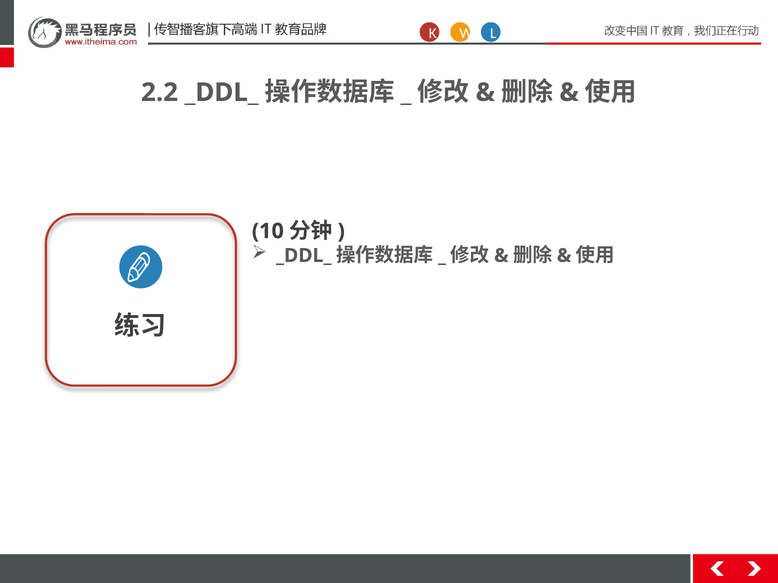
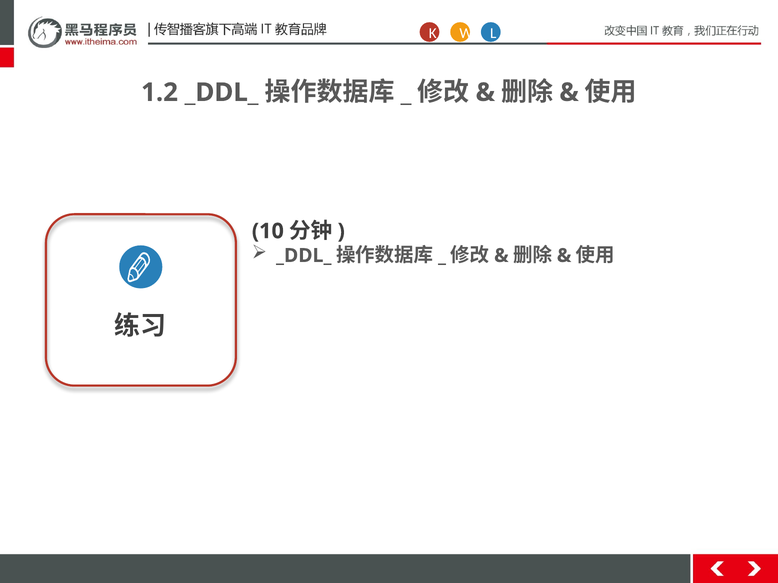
2.2: 2.2 -> 1.2
